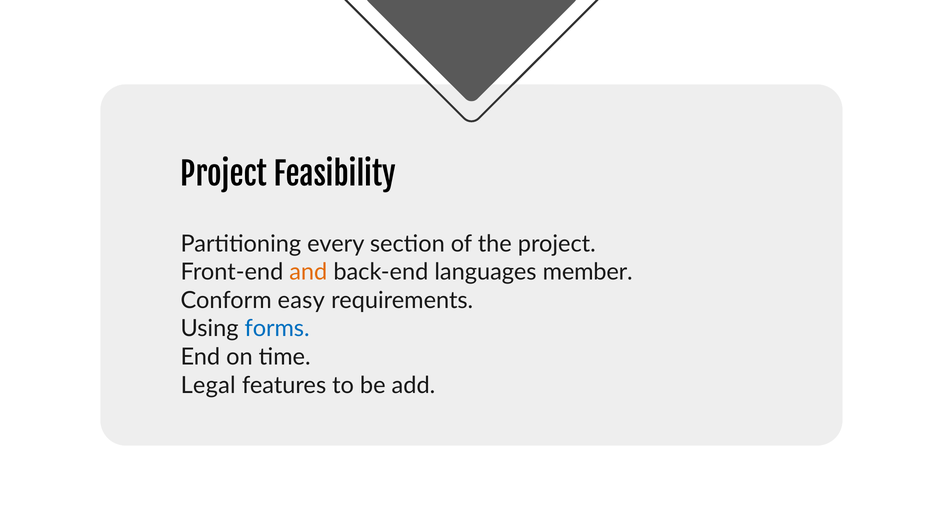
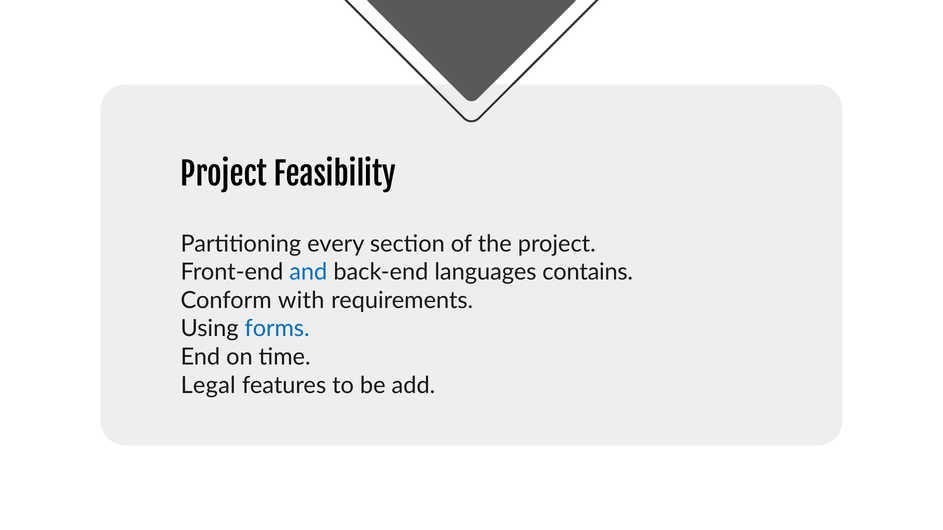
and colour: orange -> blue
member: member -> contains
easy: easy -> with
